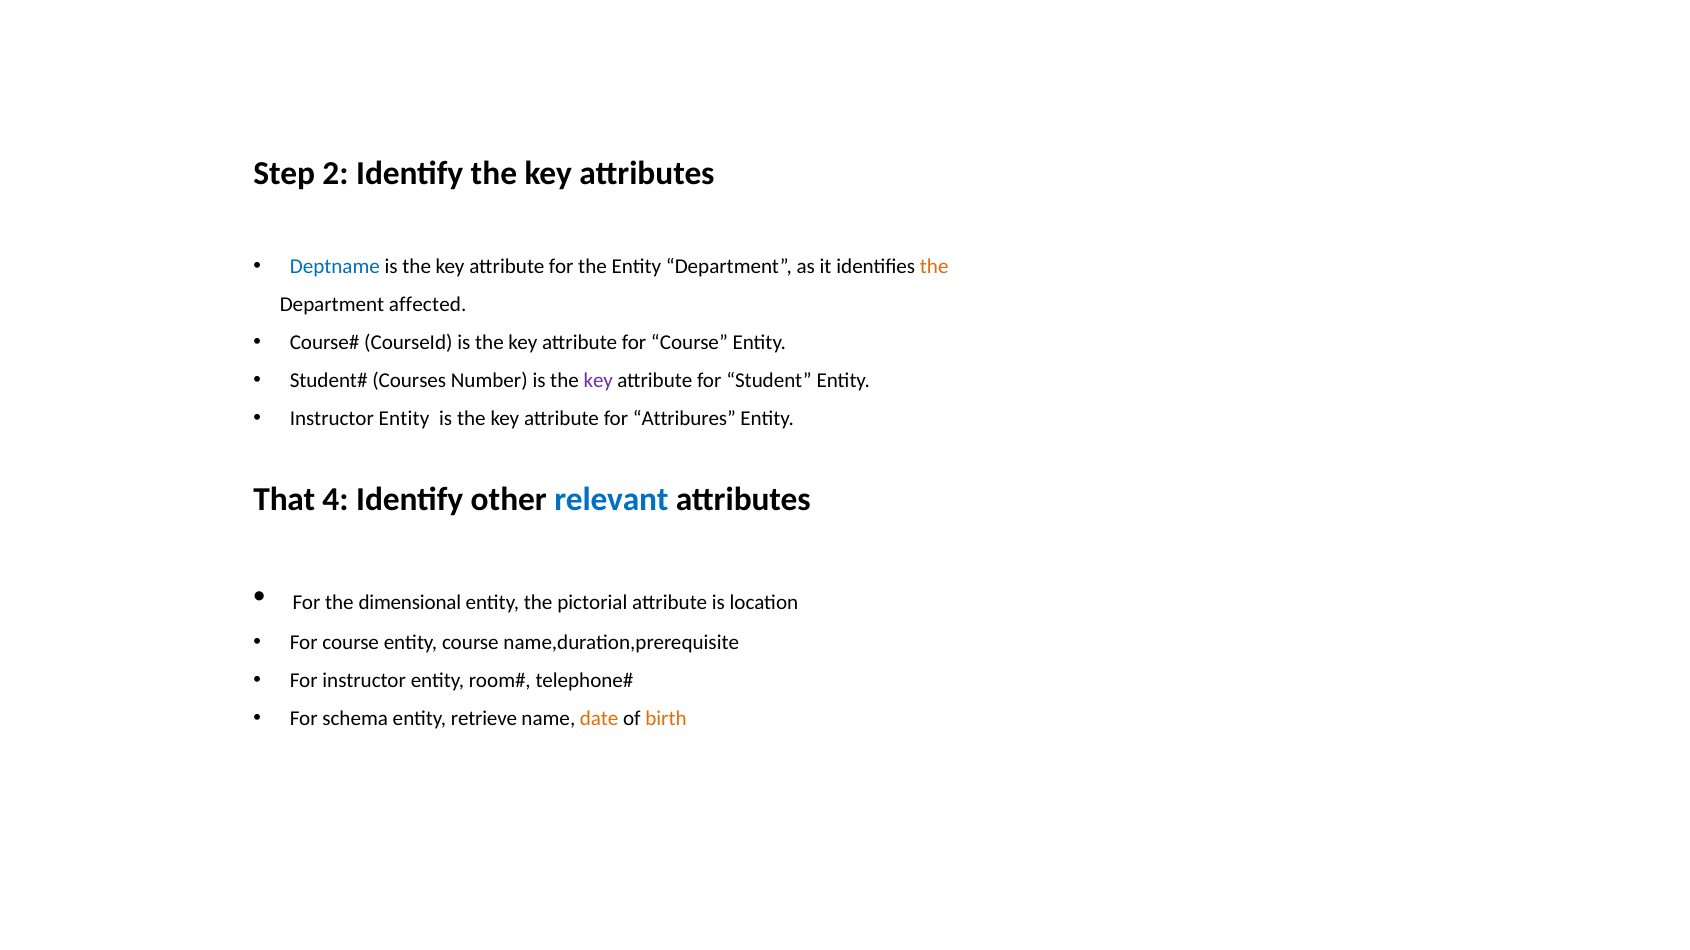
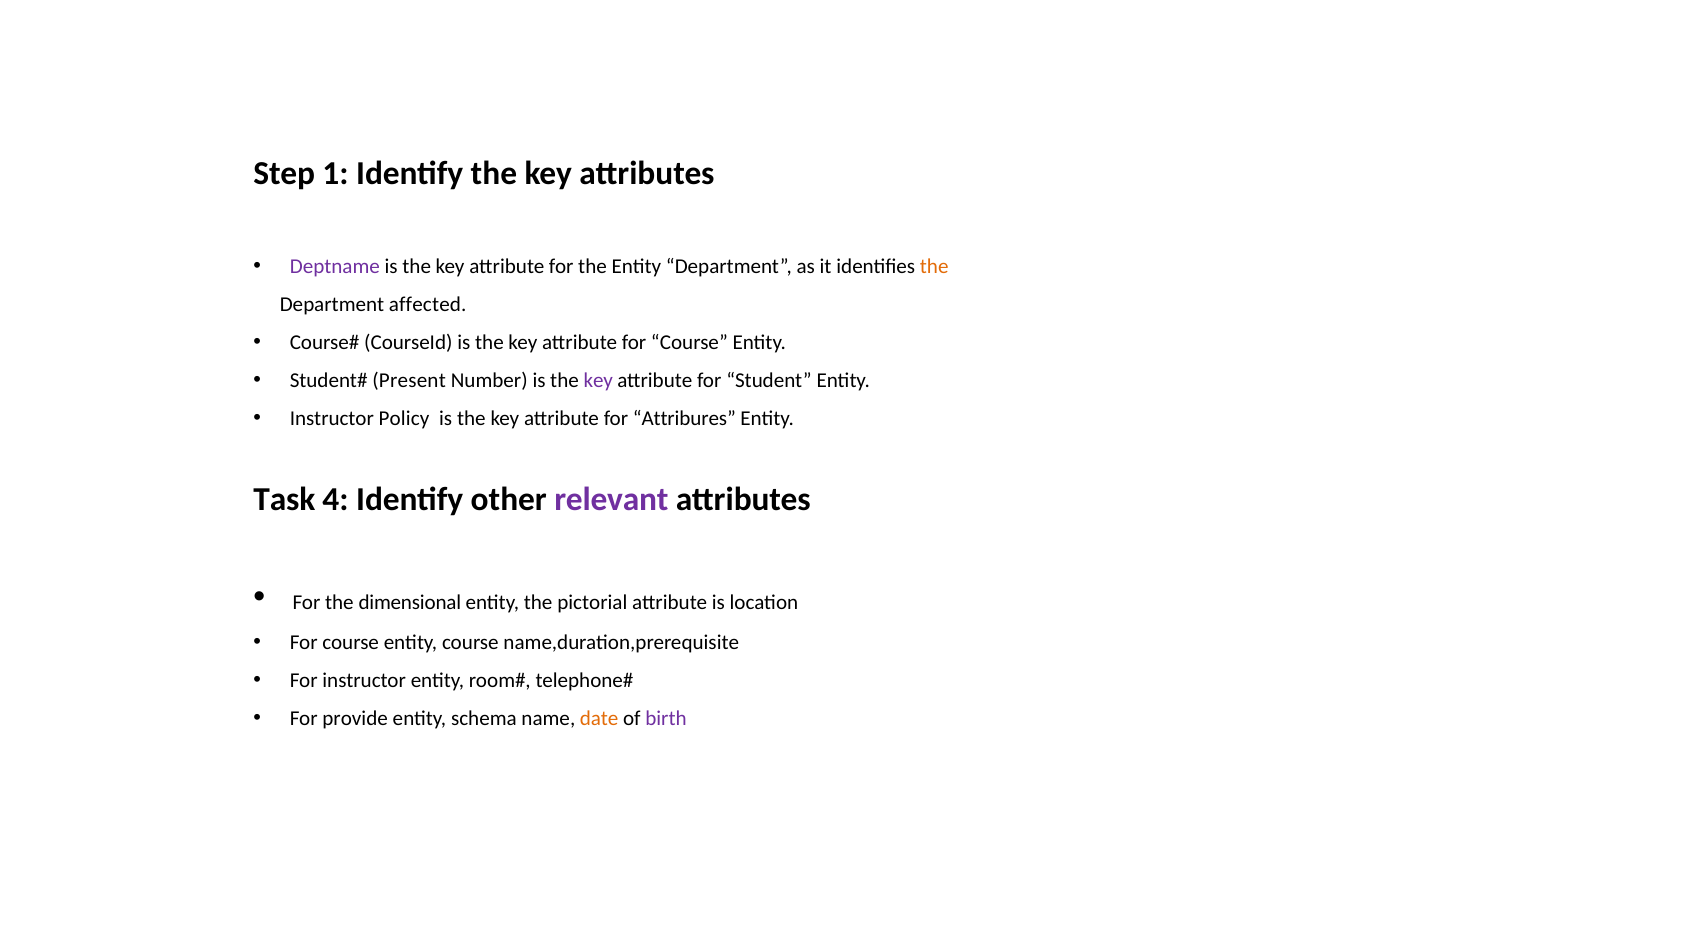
2: 2 -> 1
Deptname colour: blue -> purple
Courses: Courses -> Present
Entity at (404, 419): Entity -> Policy
That: That -> Task
relevant colour: blue -> purple
schema: schema -> provide
retrieve: retrieve -> schema
birth colour: orange -> purple
